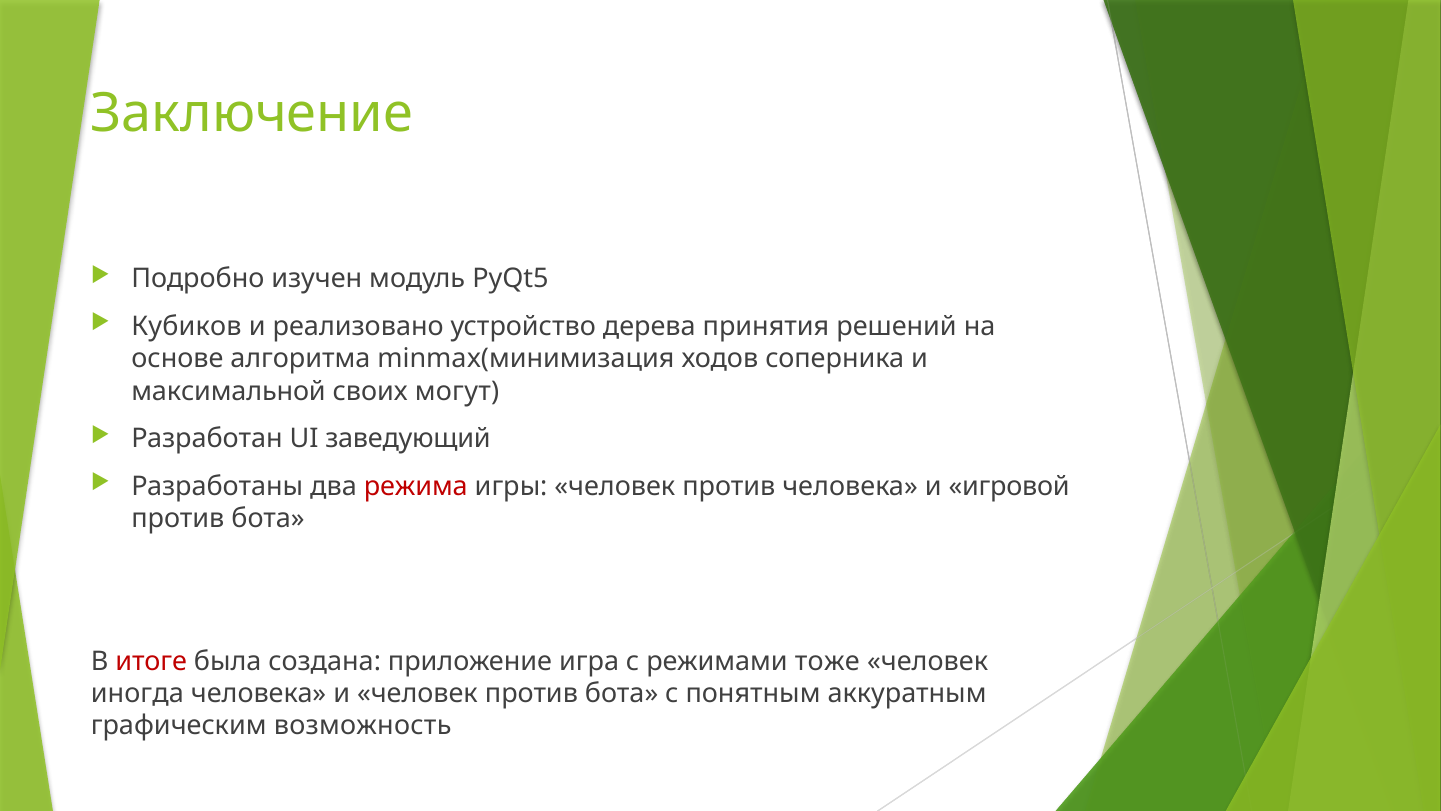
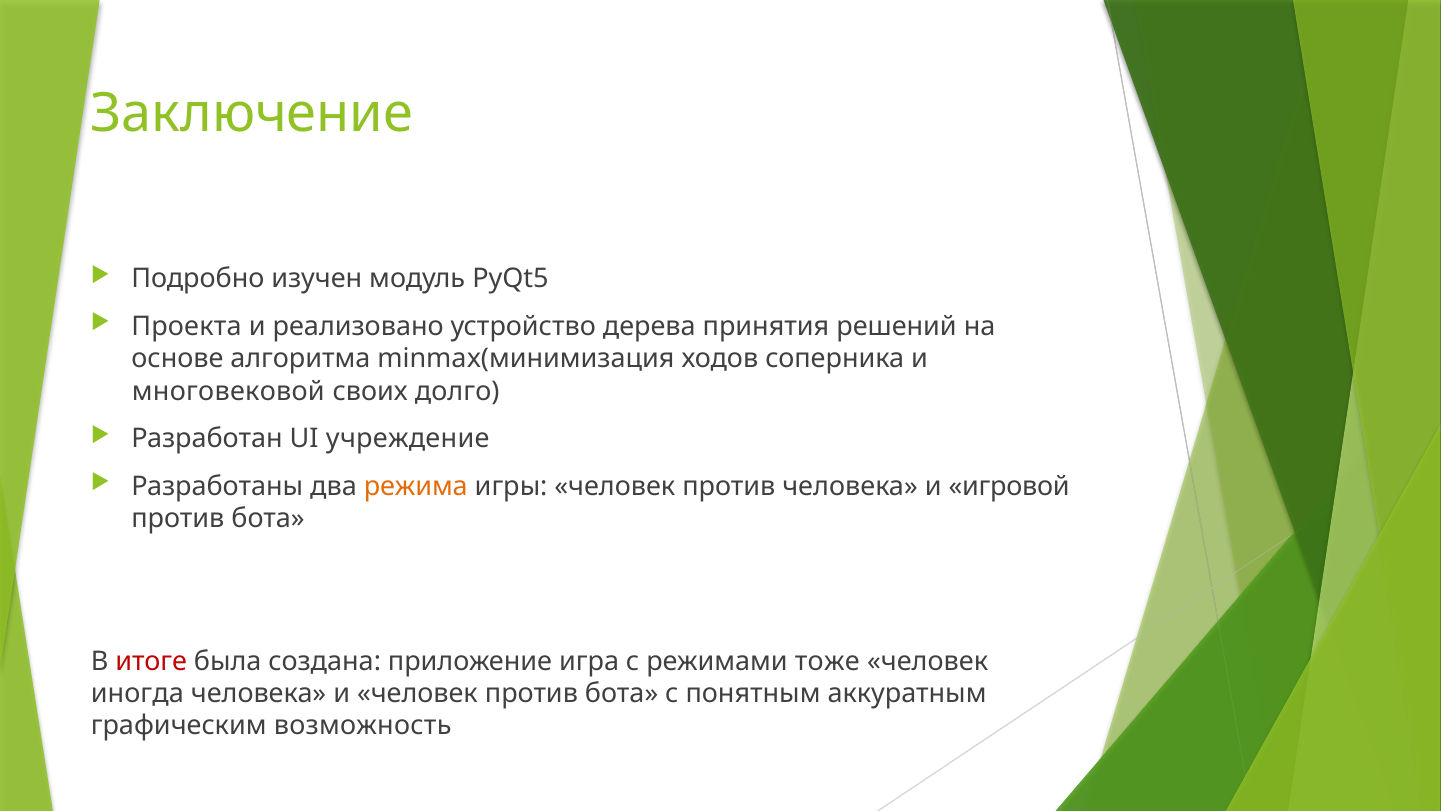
Кубиков: Кубиков -> Проекта
максимальной: максимальной -> многовековой
могут: могут -> долго
заведующий: заведующий -> учреждение
режима colour: red -> orange
